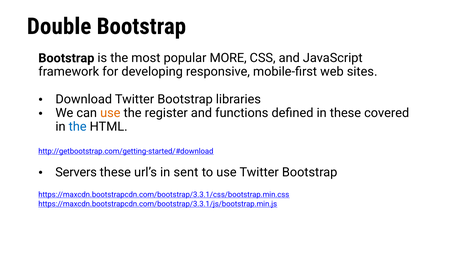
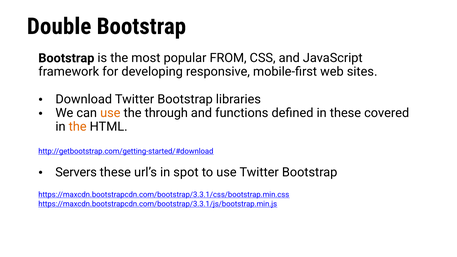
MORE: MORE -> FROM
register: register -> through
the at (78, 127) colour: blue -> orange
sent: sent -> spot
